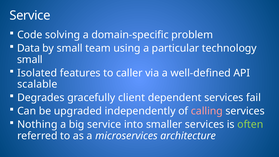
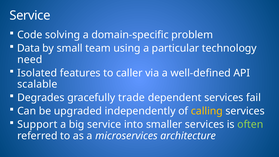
small at (30, 60): small -> need
client: client -> trade
calling colour: pink -> yellow
Nothing: Nothing -> Support
